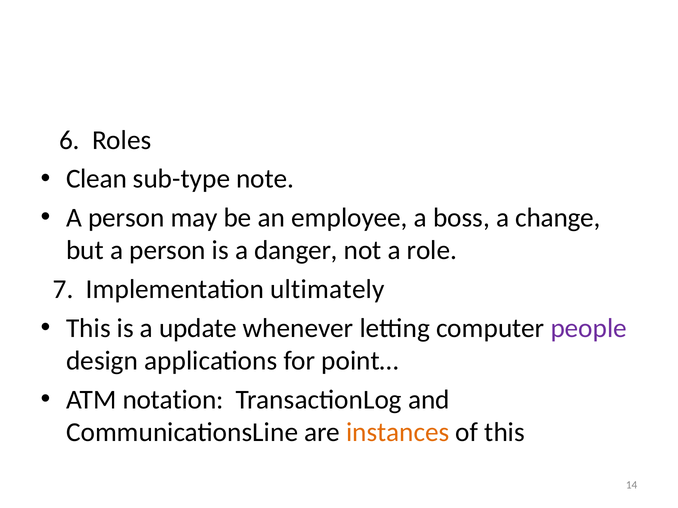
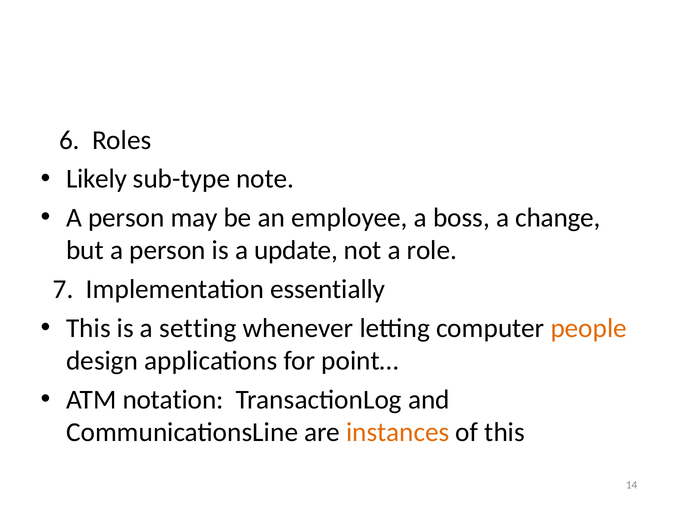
Clean: Clean -> Likely
danger: danger -> update
ultimately: ultimately -> essentially
update: update -> setting
people colour: purple -> orange
